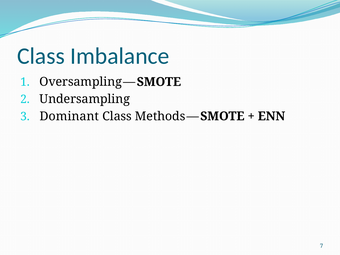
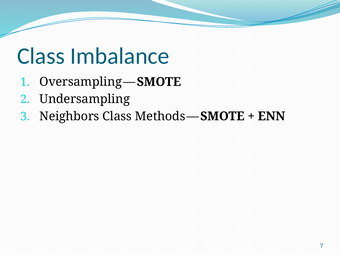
Dominant: Dominant -> Neighbors
